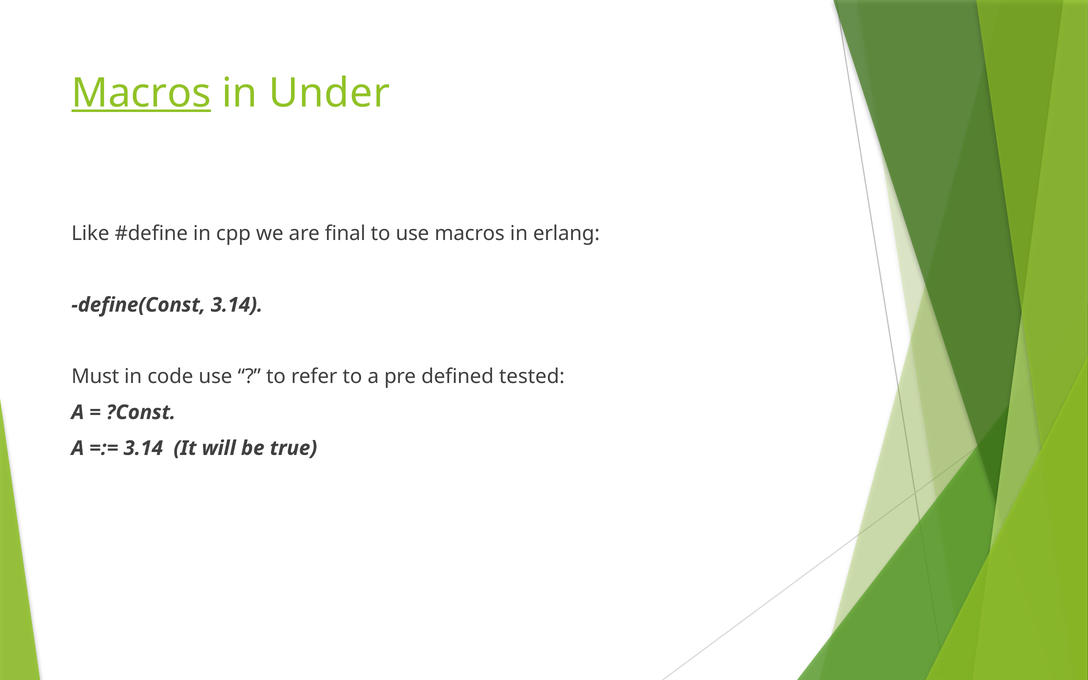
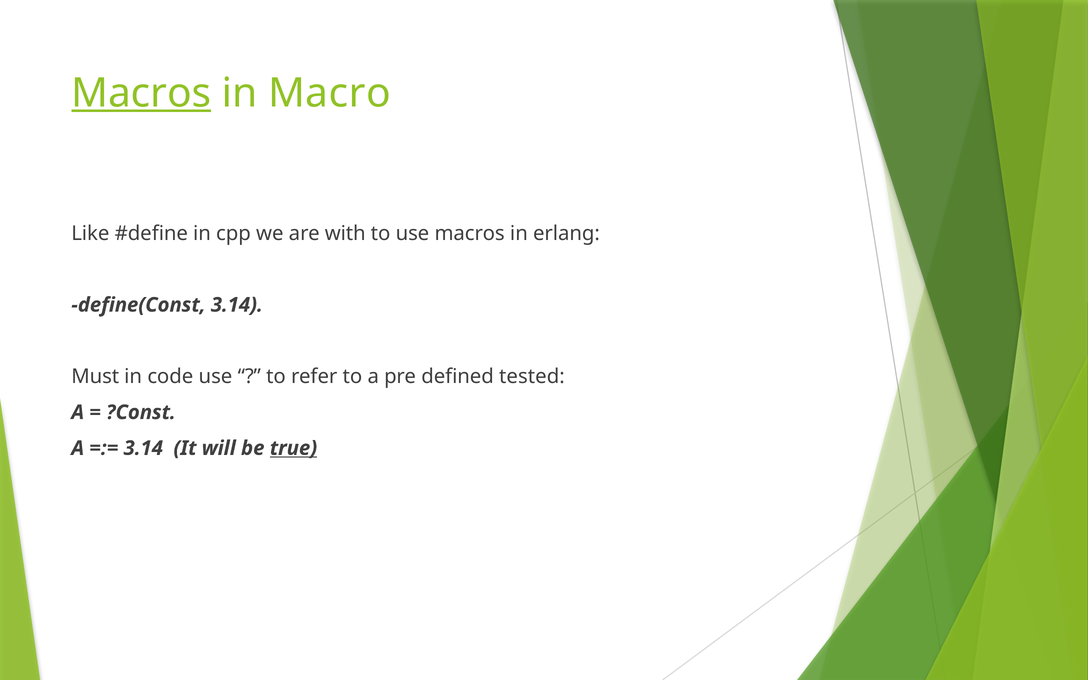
Under: Under -> Macro
final: final -> with
true underline: none -> present
